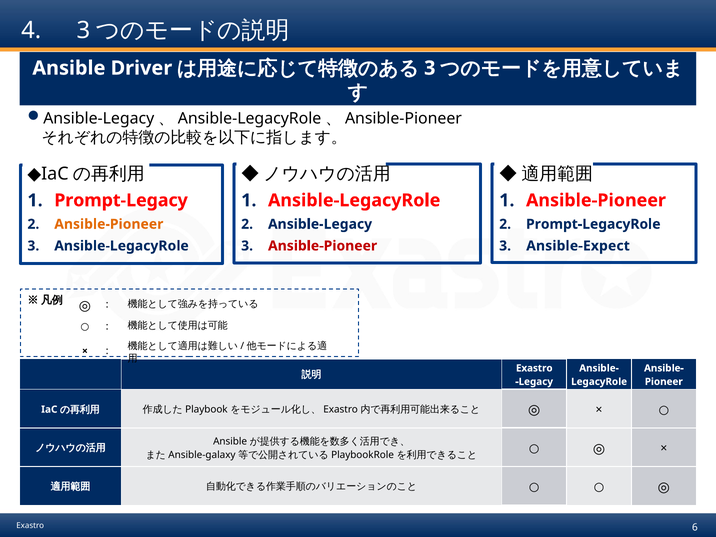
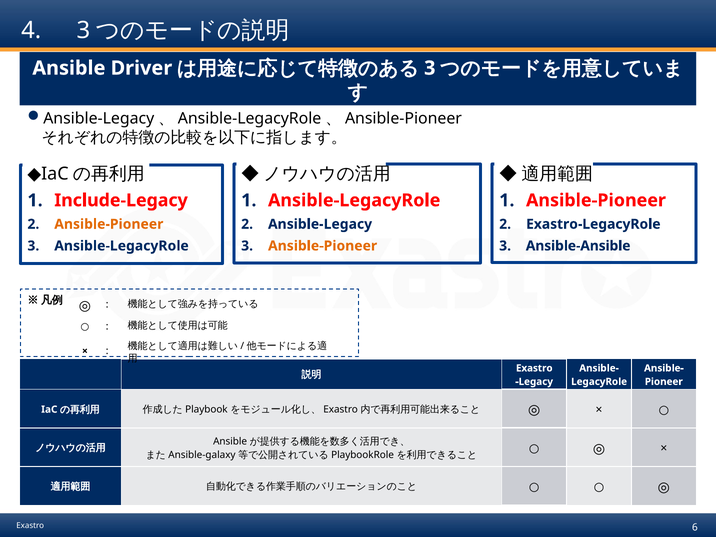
Prompt-Legacy: Prompt-Legacy -> Include-Legacy
Prompt-LegacyRole: Prompt-LegacyRole -> Exastro-LegacyRole
Ansible-Pioneer at (323, 246) colour: red -> orange
Ansible-Expect: Ansible-Expect -> Ansible-Ansible
